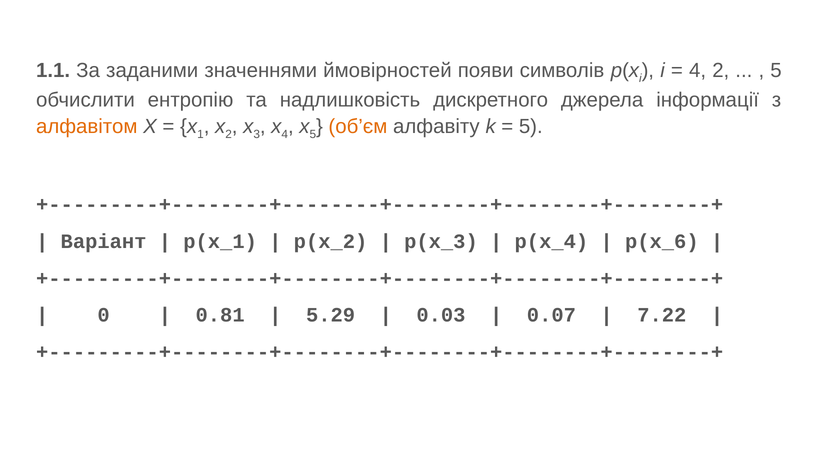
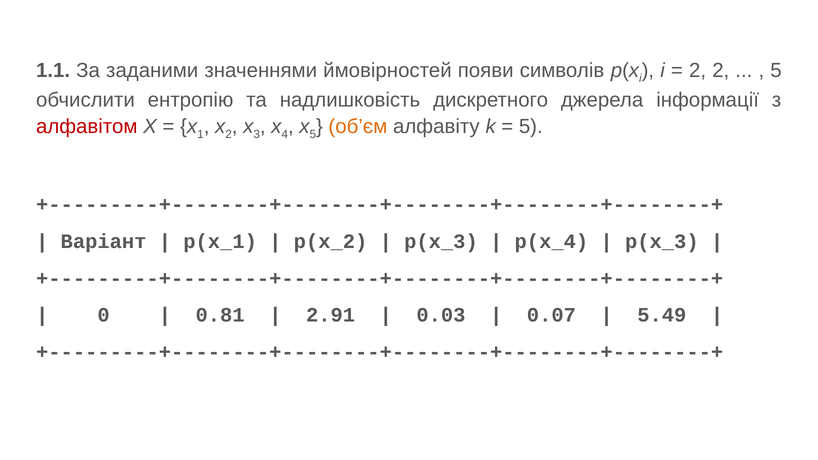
4 at (698, 70): 4 -> 2
алфавітом colour: orange -> red
p(x_6 at (662, 242): p(x_6 -> p(x_3
5.29: 5.29 -> 2.91
7.22: 7.22 -> 5.49
